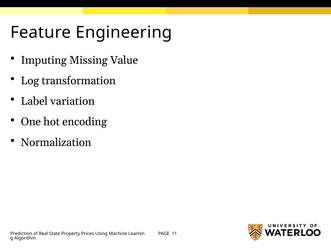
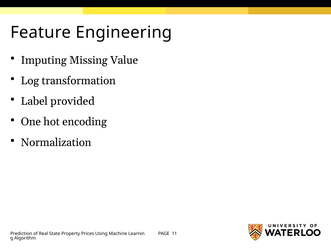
variation: variation -> provided
